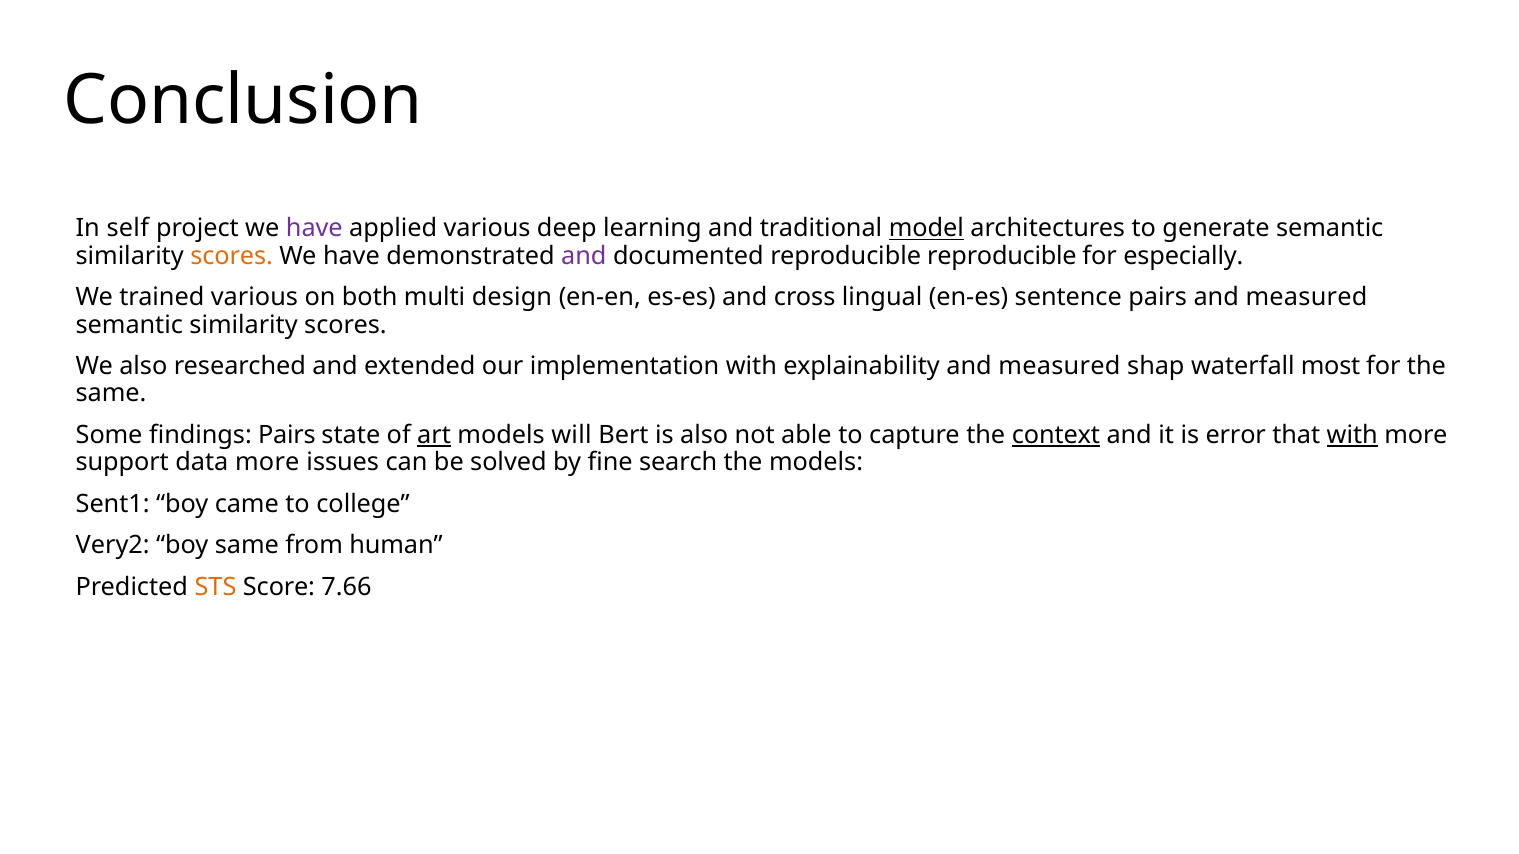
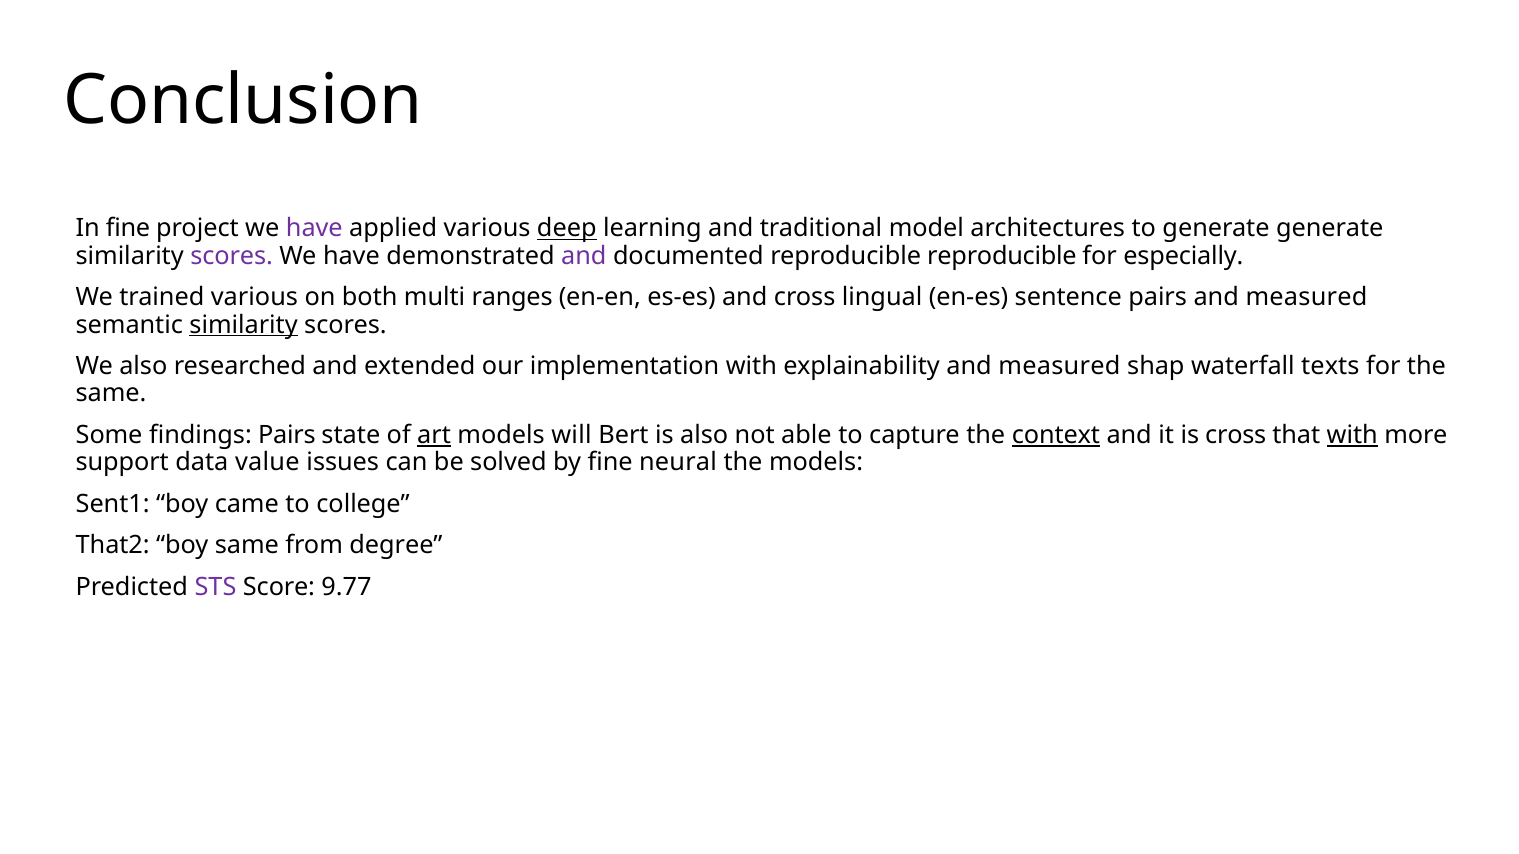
In self: self -> fine
deep underline: none -> present
model underline: present -> none
generate semantic: semantic -> generate
scores at (232, 256) colour: orange -> purple
design: design -> ranges
similarity at (244, 325) underline: none -> present
most: most -> texts
is error: error -> cross
data more: more -> value
search: search -> neural
Very2: Very2 -> That2
human: human -> degree
STS colour: orange -> purple
7.66: 7.66 -> 9.77
